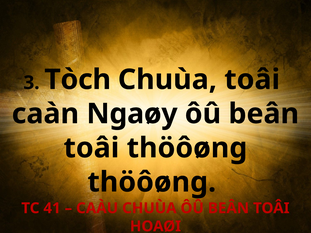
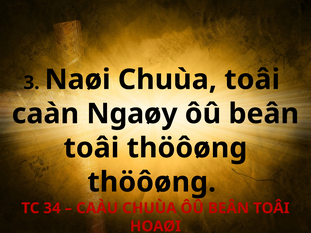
Tòch: Tòch -> Naøi
41: 41 -> 34
